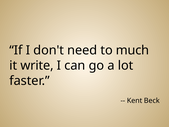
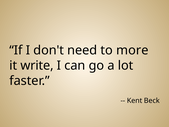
much: much -> more
